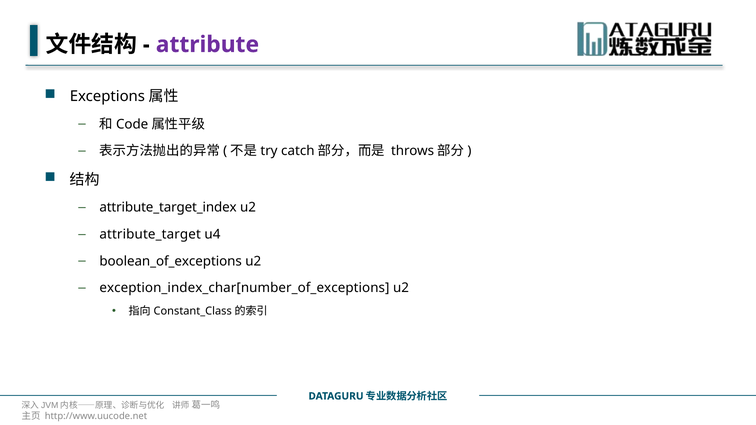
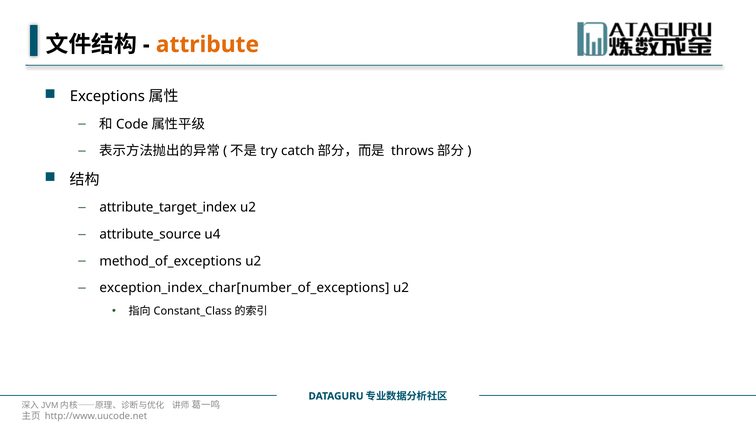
attribute colour: purple -> orange
attribute_target: attribute_target -> attribute_source
boolean_of_exceptions: boolean_of_exceptions -> method_of_exceptions
